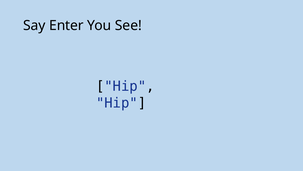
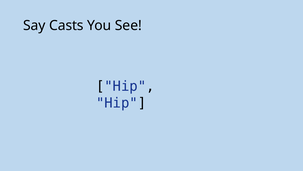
Enter: Enter -> Casts
